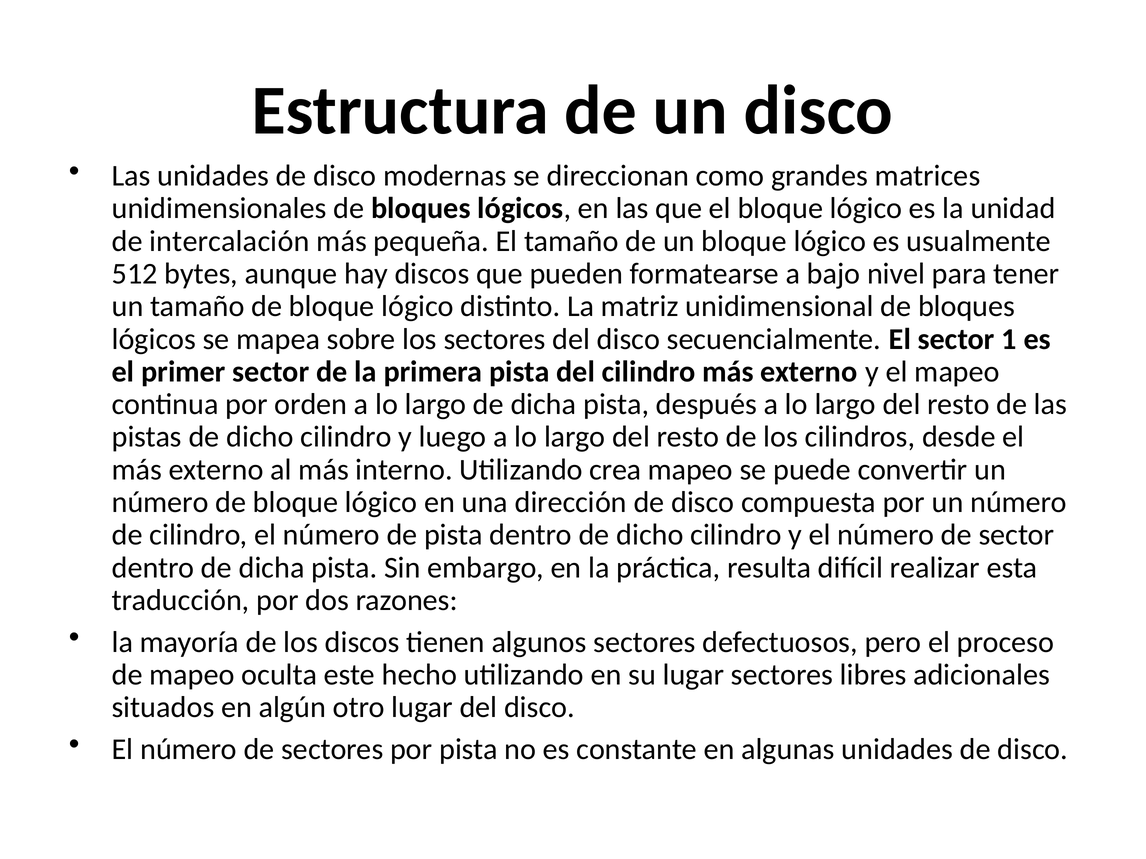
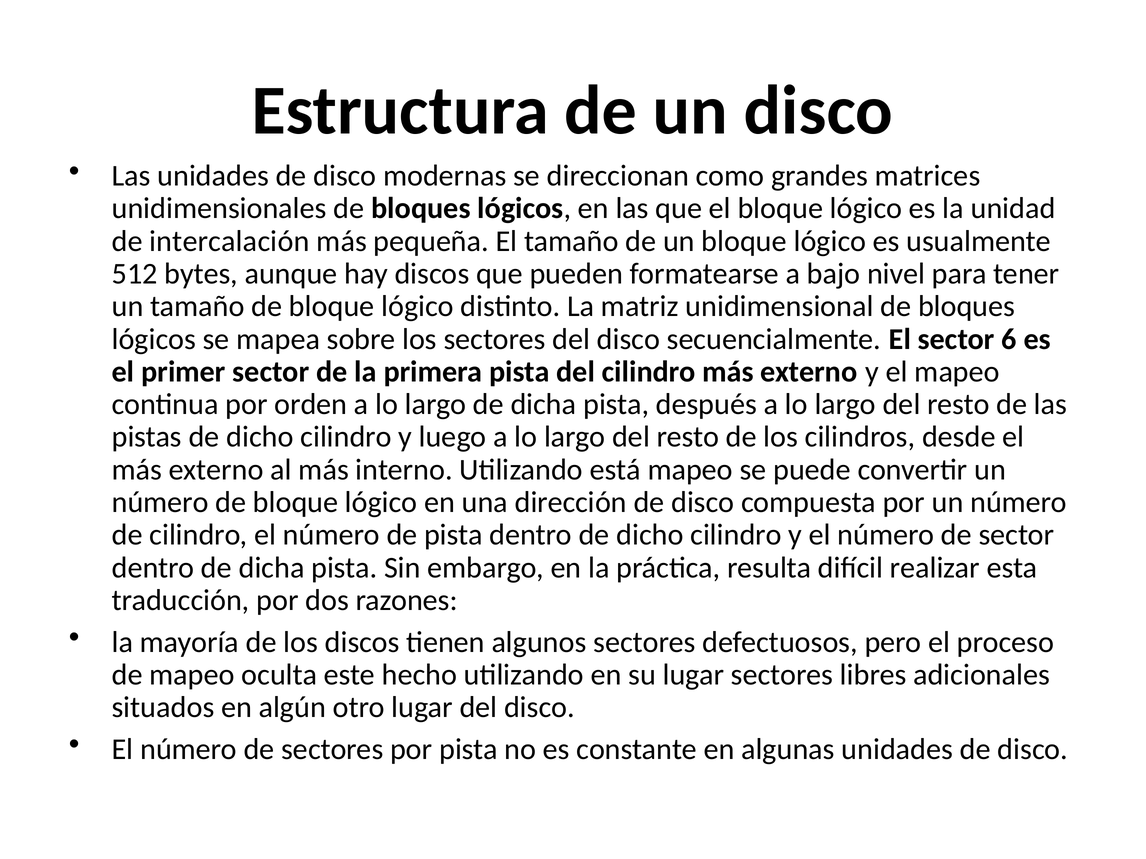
1: 1 -> 6
crea: crea -> está
